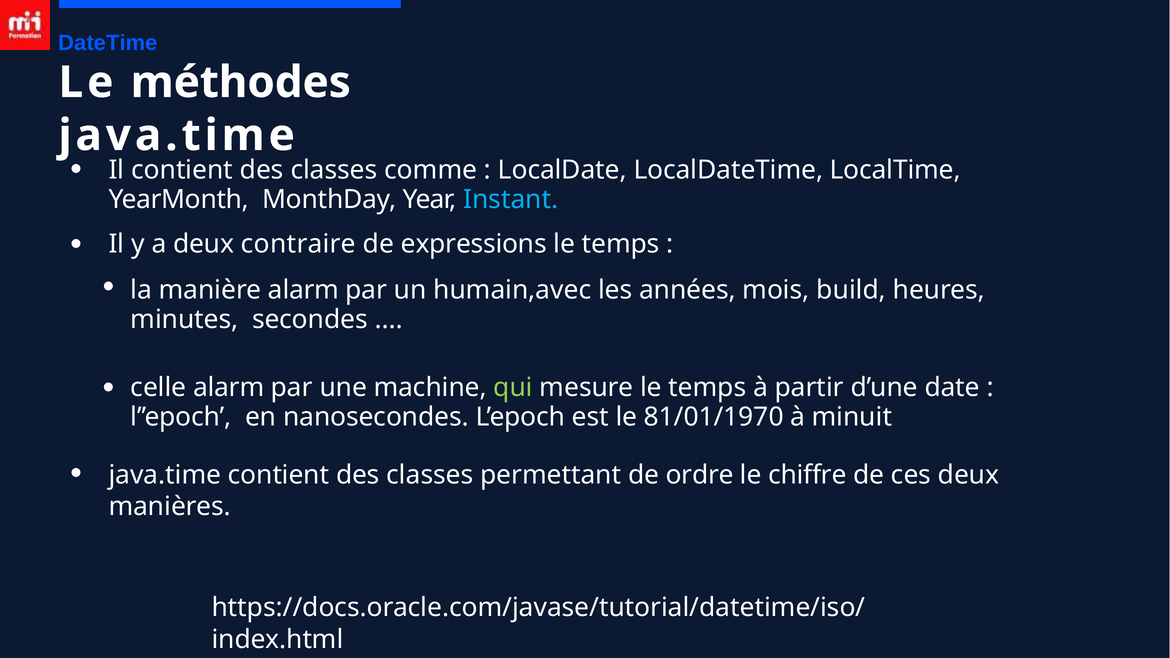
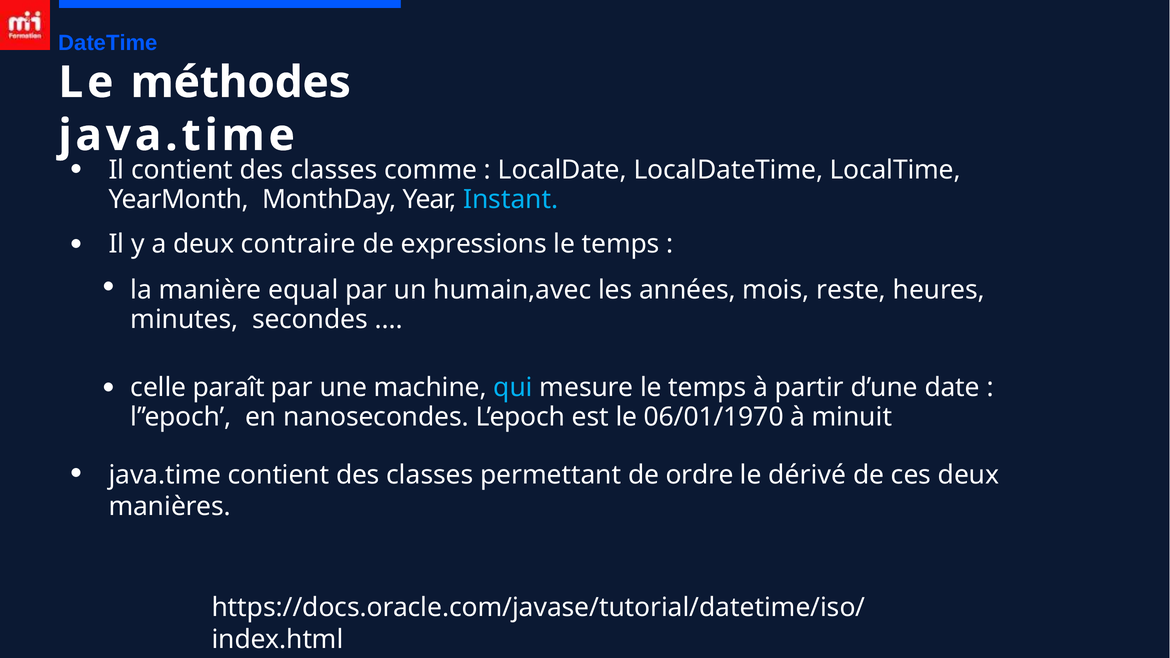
manière alarm: alarm -> equal
build: build -> reste
celle alarm: alarm -> paraît
qui colour: light green -> light blue
81/01/1970: 81/01/1970 -> 06/01/1970
chiffre: chiffre -> dérivé
